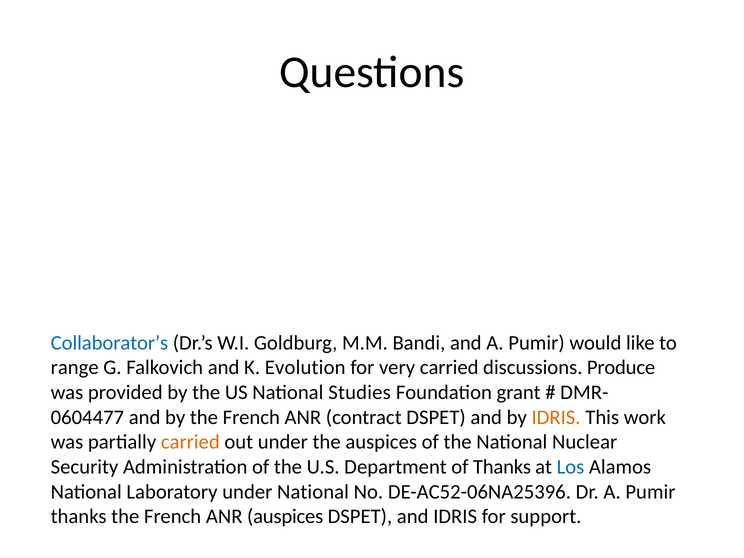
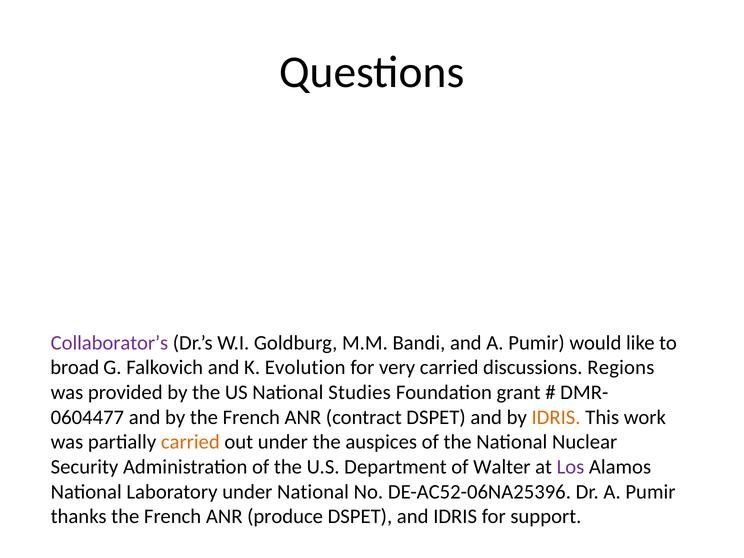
Collaborator’s colour: blue -> purple
range: range -> broad
Produce: Produce -> Regions
of Thanks: Thanks -> Walter
Los colour: blue -> purple
ANR auspices: auspices -> produce
